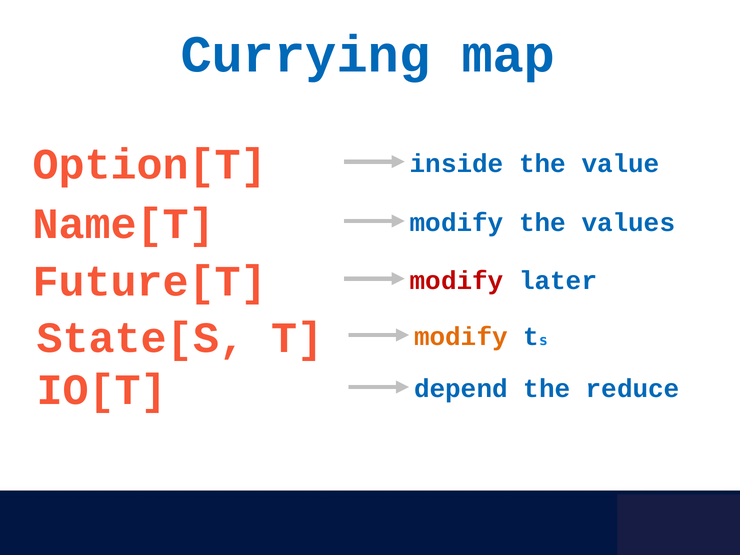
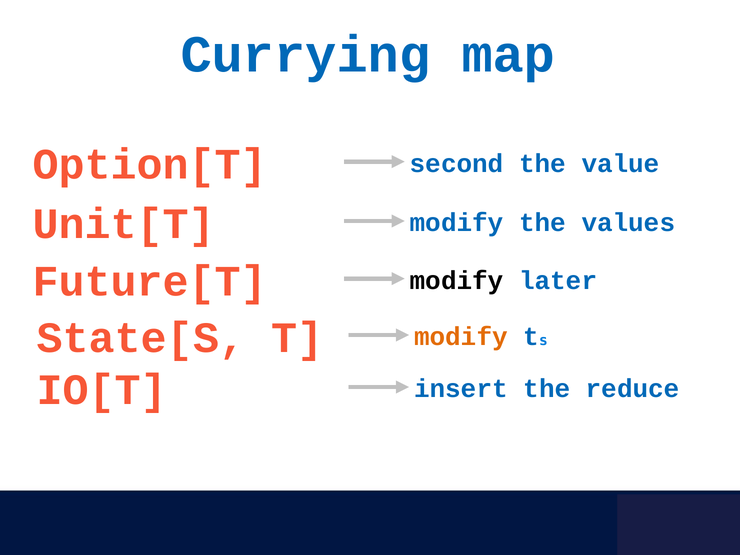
inside: inside -> second
Name[T: Name[T -> Unit[T
modify at (457, 280) colour: red -> black
depend: depend -> insert
